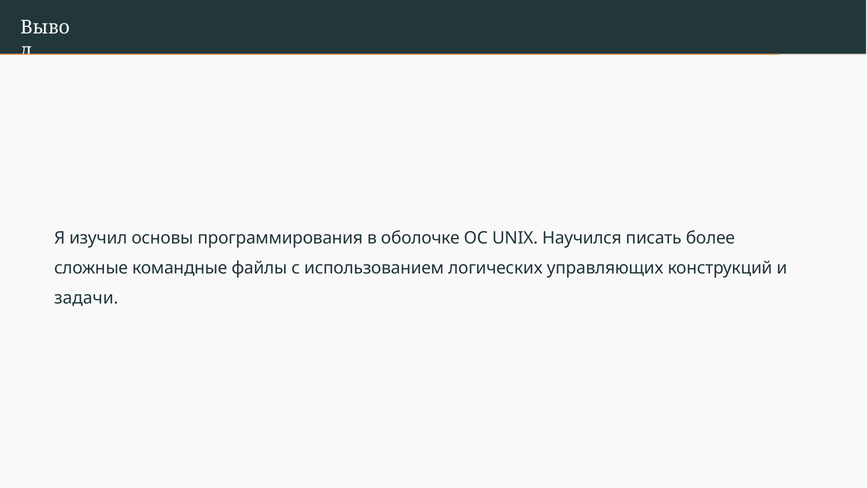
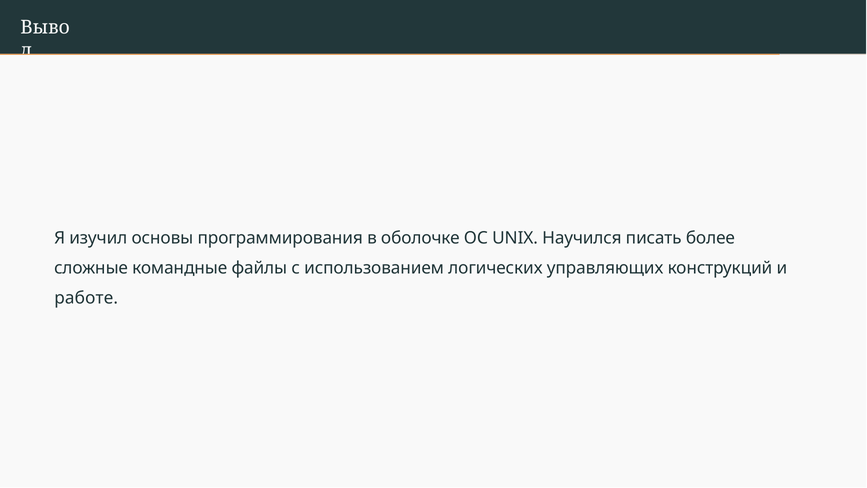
задачи: задачи -> работе
